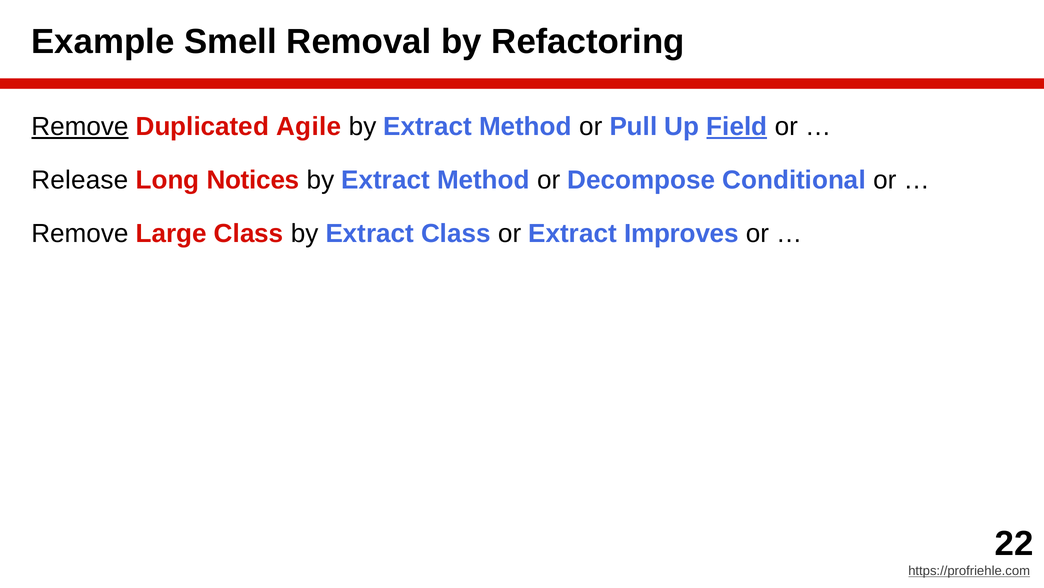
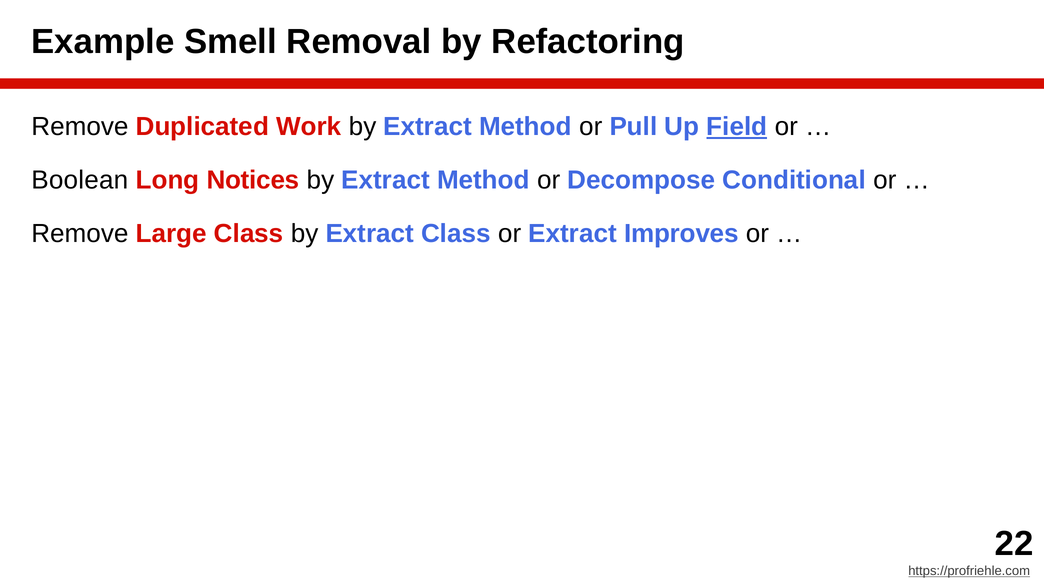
Remove at (80, 127) underline: present -> none
Agile: Agile -> Work
Release: Release -> Boolean
